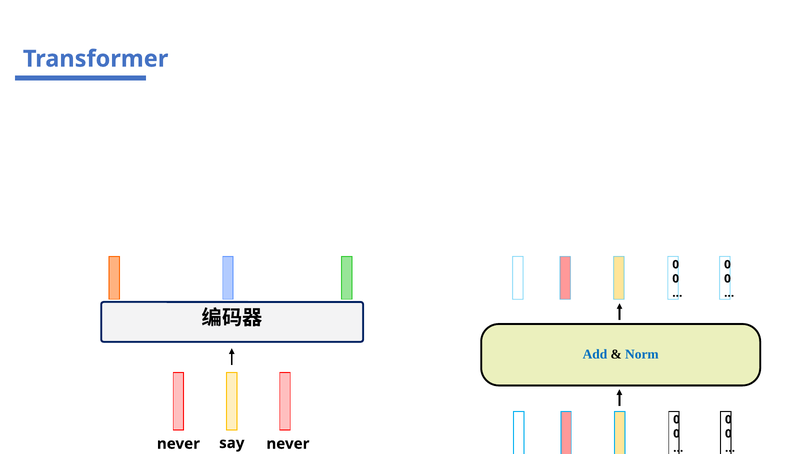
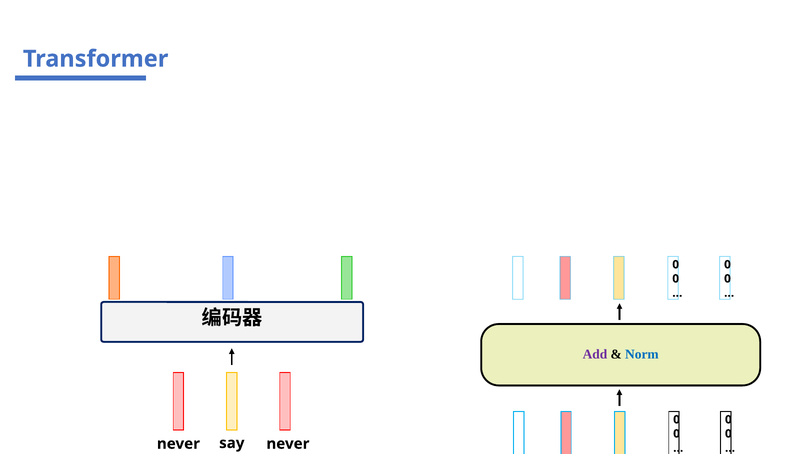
Add colour: blue -> purple
